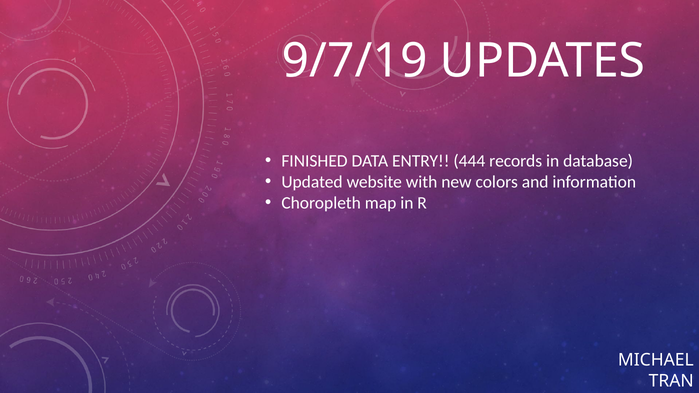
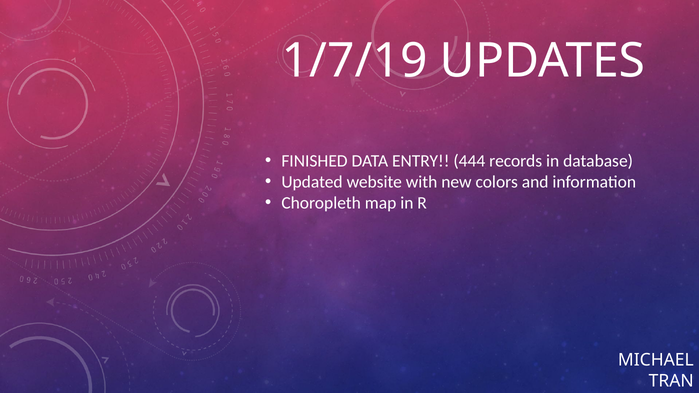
9/7/19: 9/7/19 -> 1/7/19
